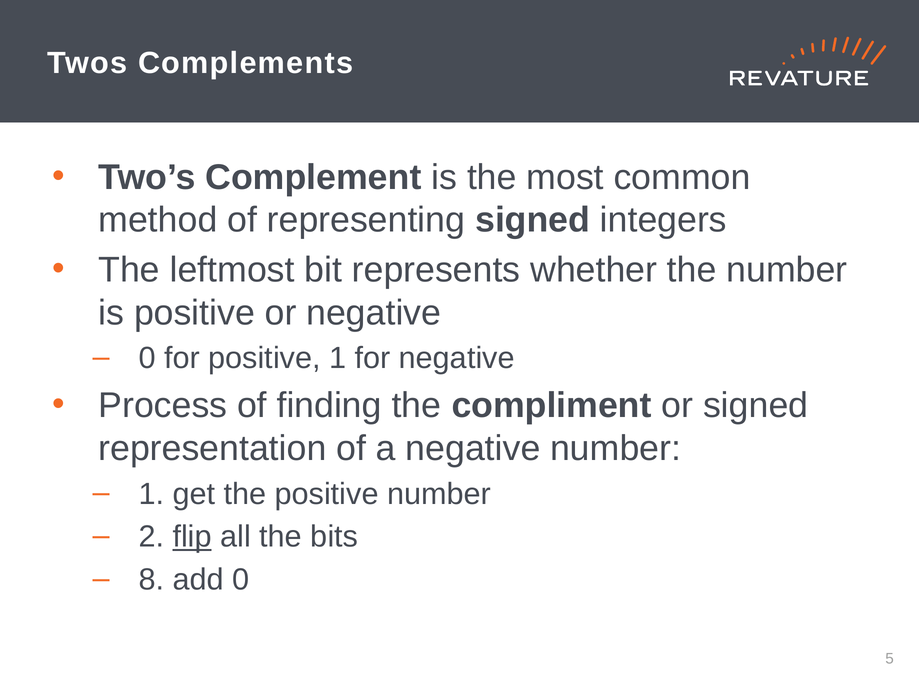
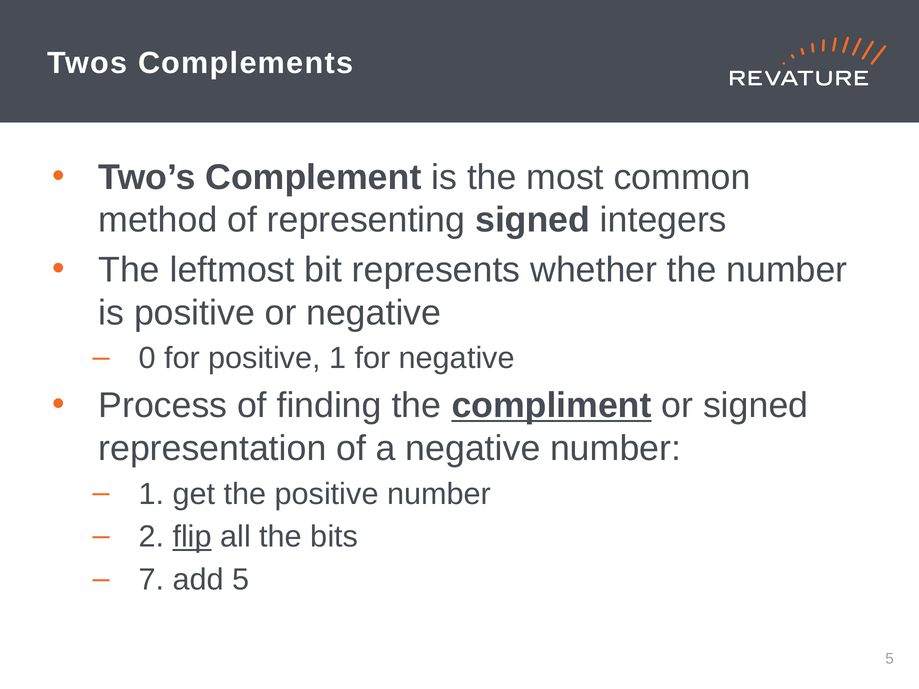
compliment underline: none -> present
8: 8 -> 7
add 0: 0 -> 5
